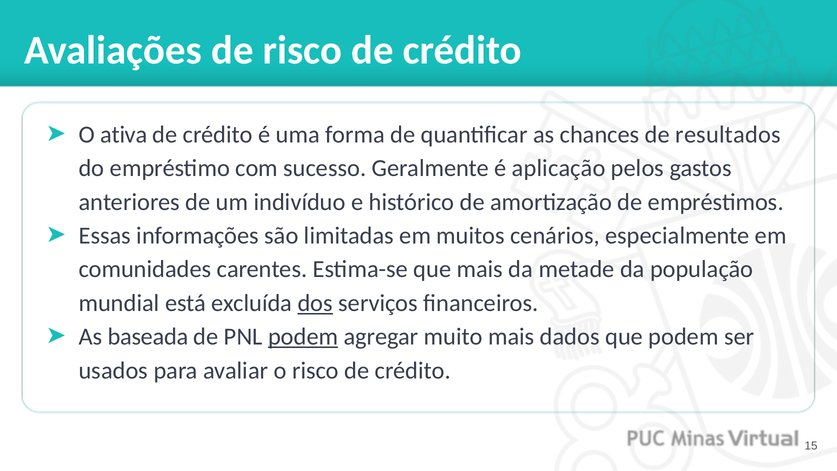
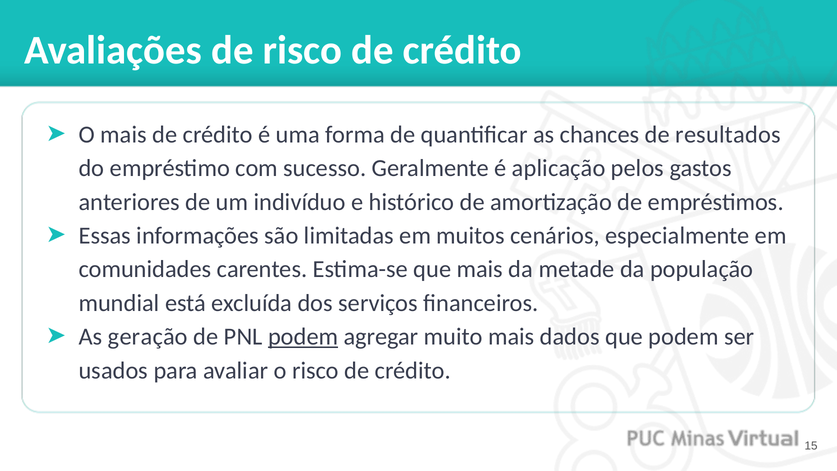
O ativa: ativa -> mais
dos underline: present -> none
baseada: baseada -> geração
